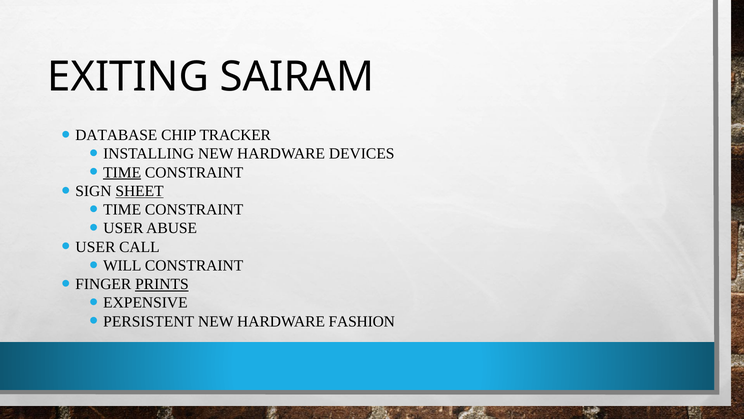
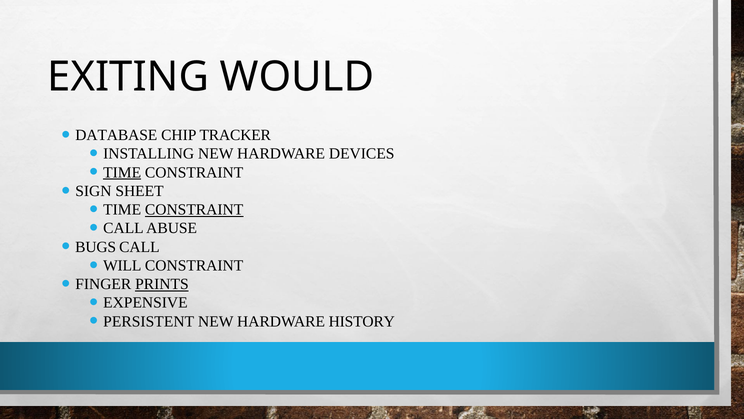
SAIRAM: SAIRAM -> WOULD
SHEET underline: present -> none
CONSTRAINT at (194, 209) underline: none -> present
USER at (123, 228): USER -> CALL
USER at (96, 247): USER -> BUGS
FASHION: FASHION -> HISTORY
